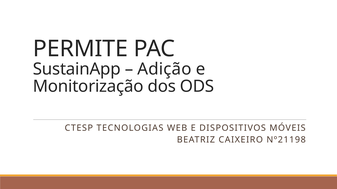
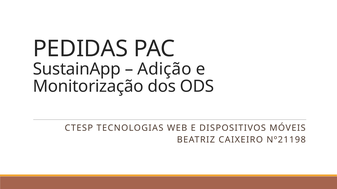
PERMITE: PERMITE -> PEDIDAS
